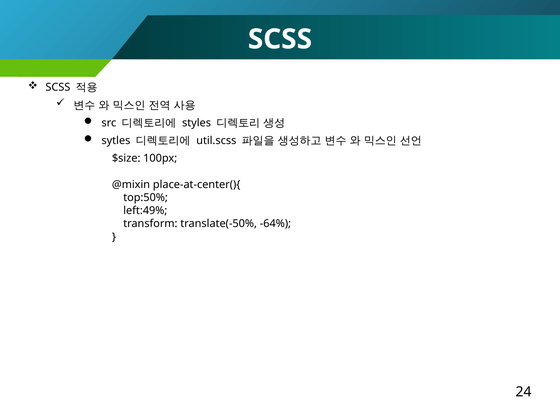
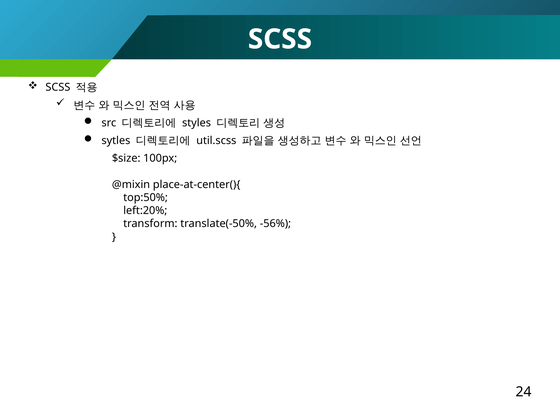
left:49%: left:49% -> left:20%
-64%: -64% -> -56%
